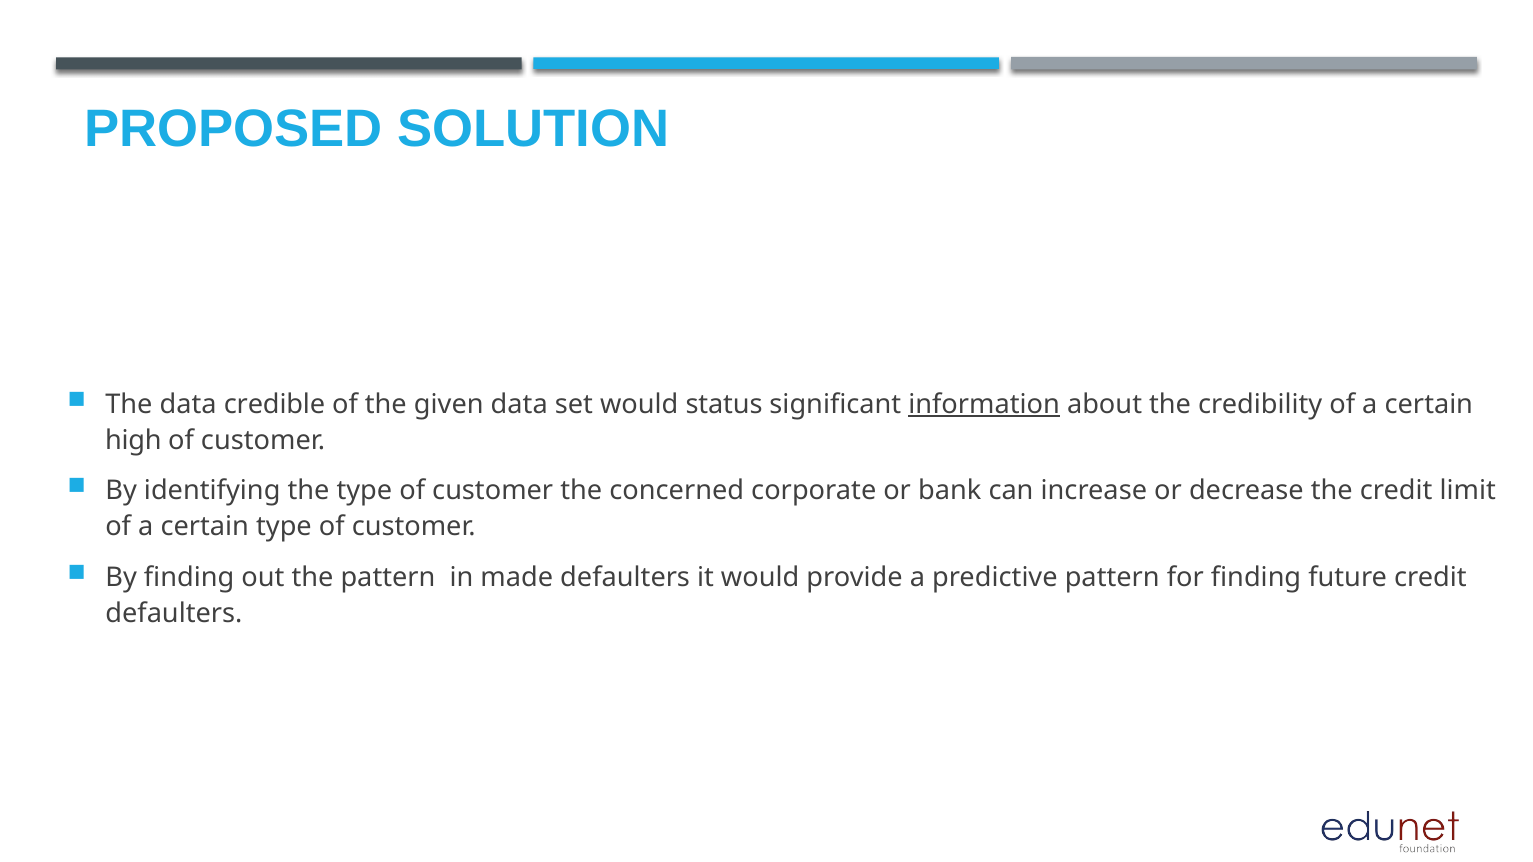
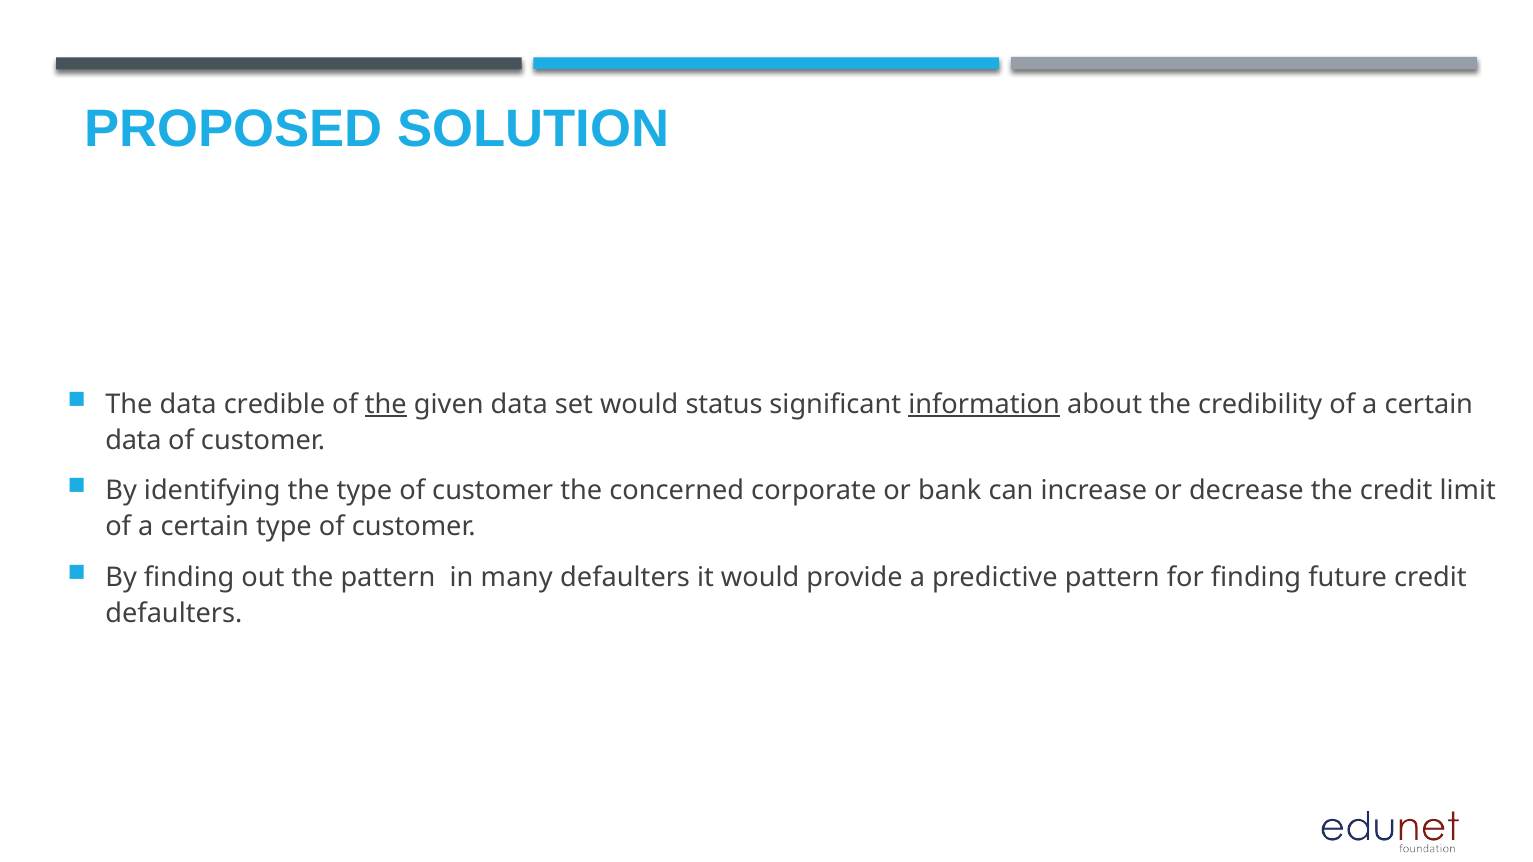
the at (386, 404) underline: none -> present
high at (133, 440): high -> data
made: made -> many
